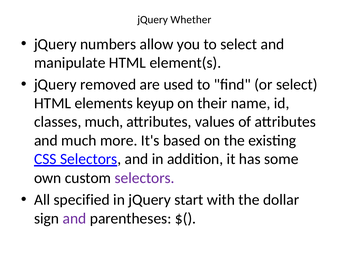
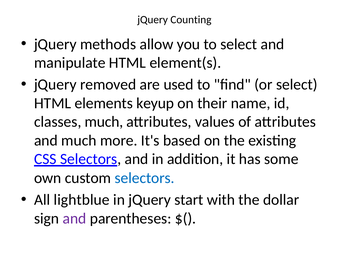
Whether: Whether -> Counting
numbers: numbers -> methods
selectors at (145, 178) colour: purple -> blue
specified: specified -> lightblue
